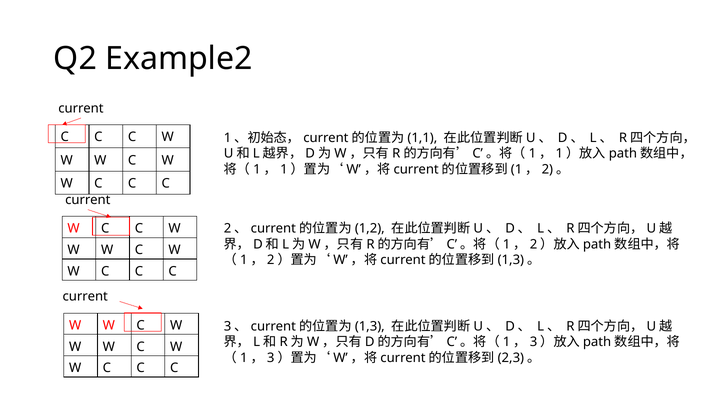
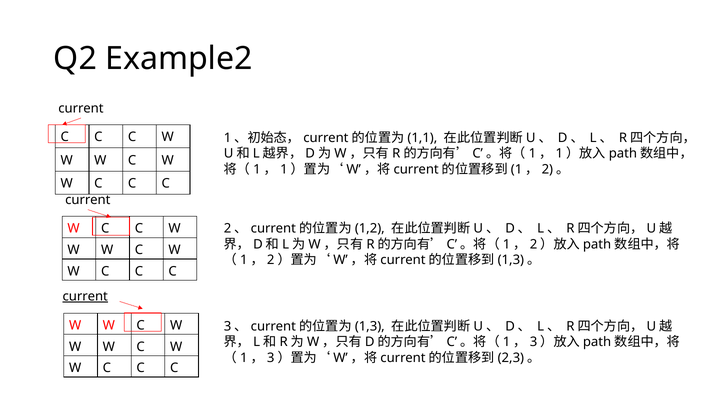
current at (85, 297) underline: none -> present
